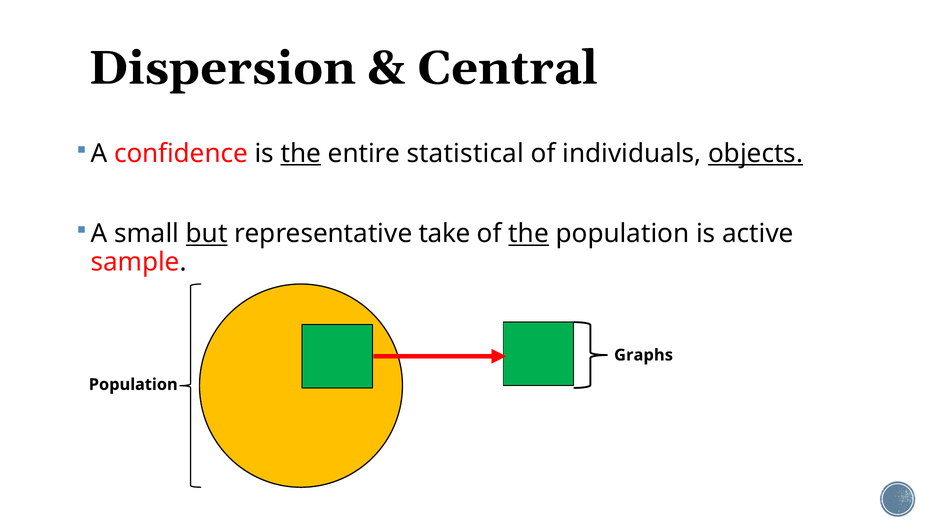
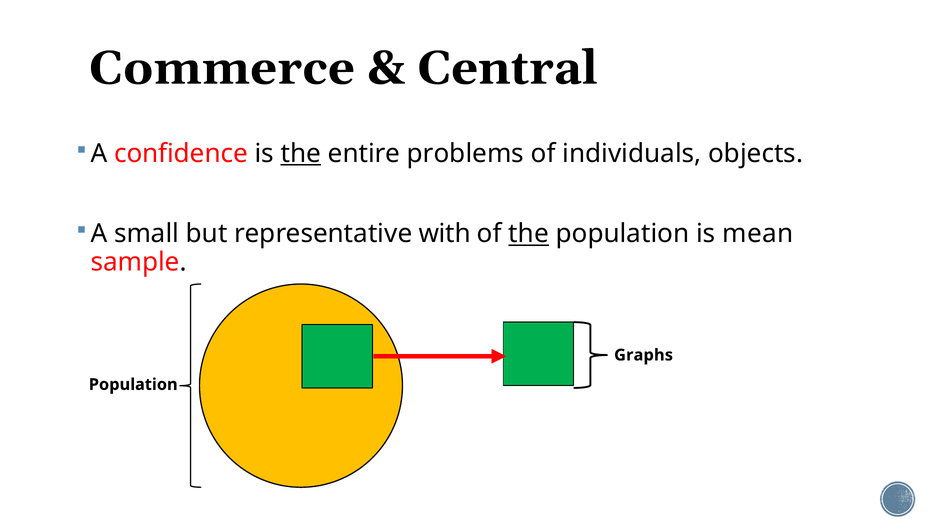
Dispersion: Dispersion -> Commerce
statistical: statistical -> problems
objects underline: present -> none
but underline: present -> none
take: take -> with
active: active -> mean
